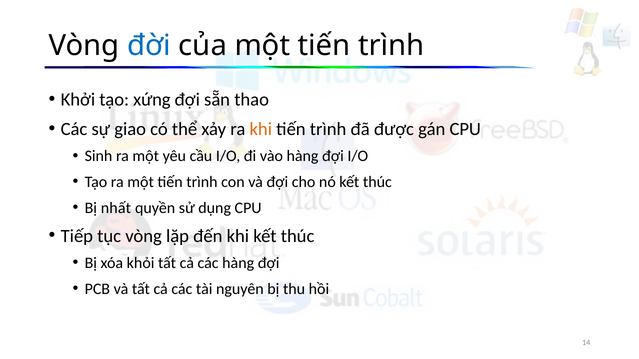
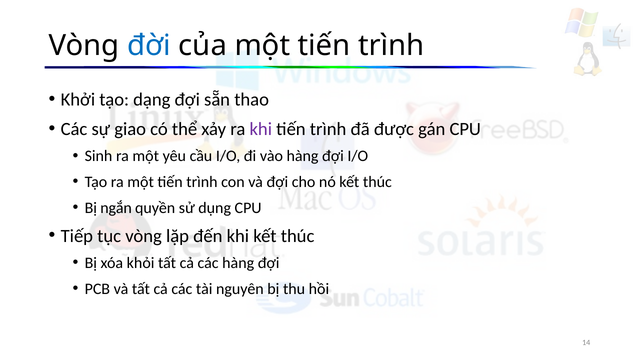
xứng: xứng -> dạng
khi at (261, 129) colour: orange -> purple
nhất: nhất -> ngắn
